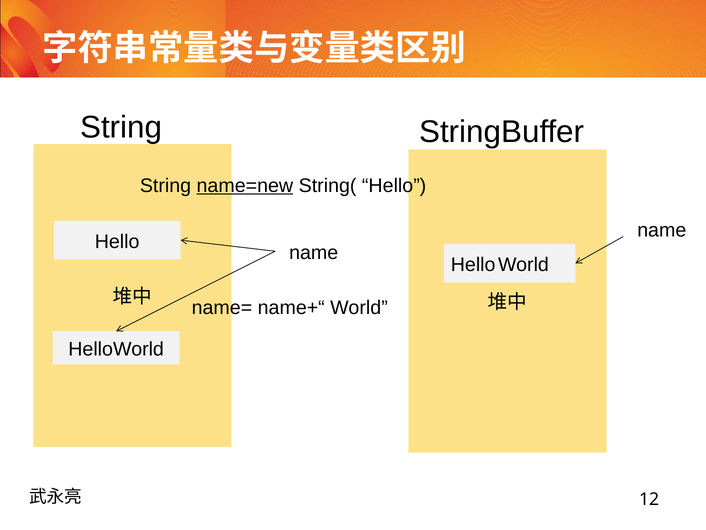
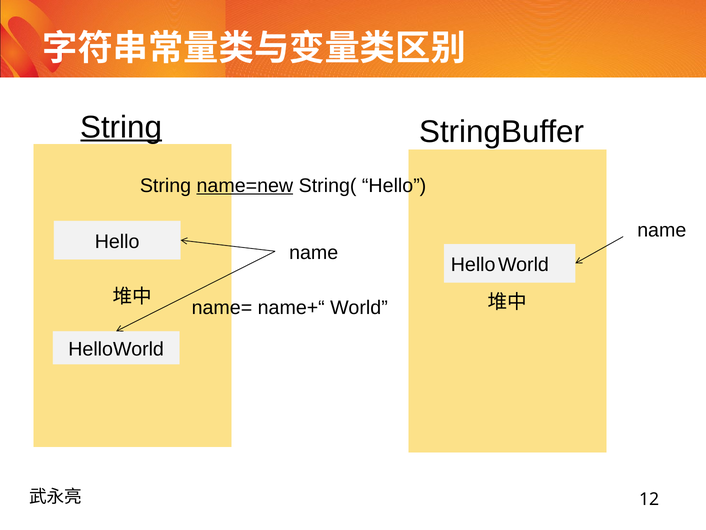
String at (121, 127) underline: none -> present
